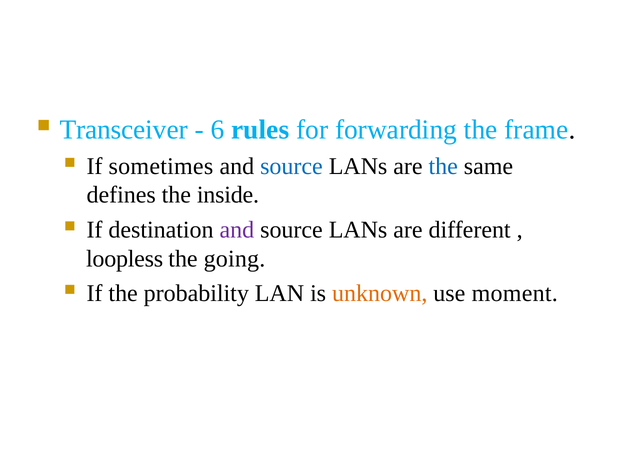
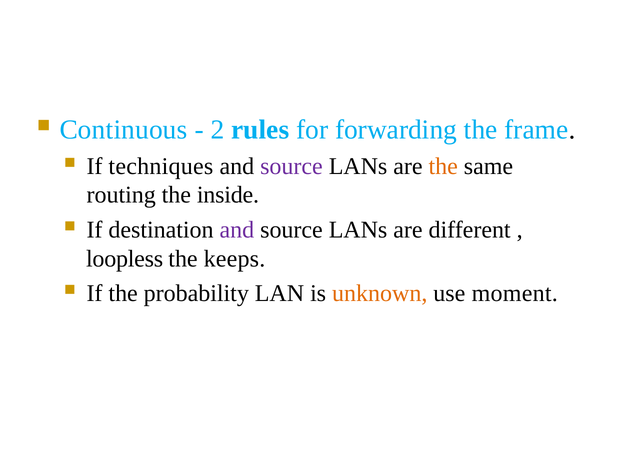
Transceiver: Transceiver -> Continuous
6: 6 -> 2
sometimes: sometimes -> techniques
source at (291, 166) colour: blue -> purple
the at (443, 166) colour: blue -> orange
defines: defines -> routing
going: going -> keeps
